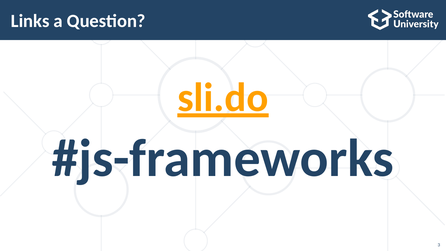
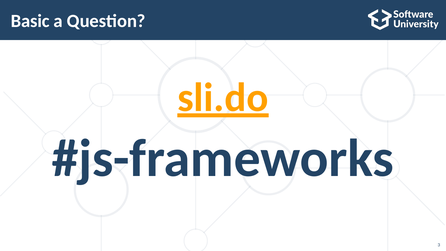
Links: Links -> Basic
